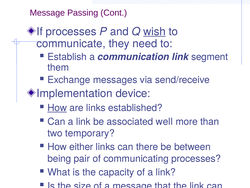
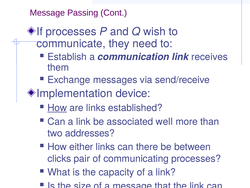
wish underline: present -> none
segment: segment -> receives
temporary: temporary -> addresses
being: being -> clicks
